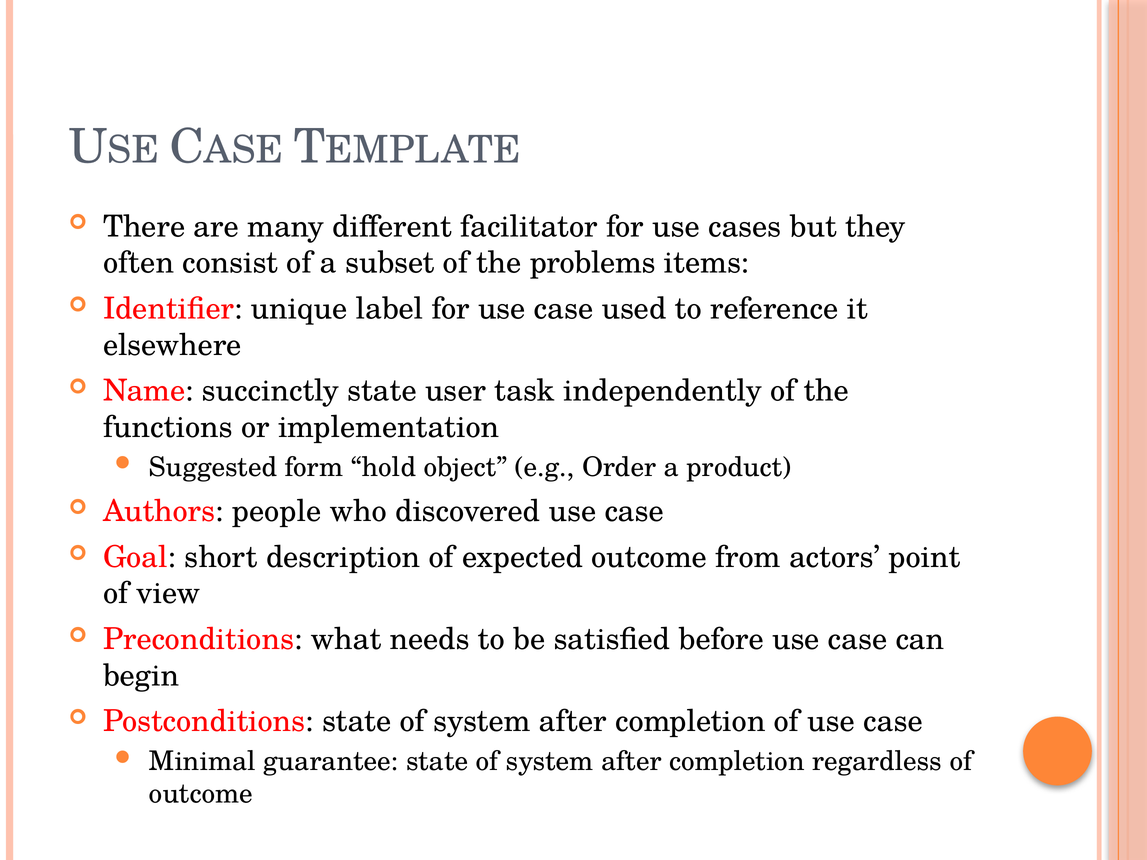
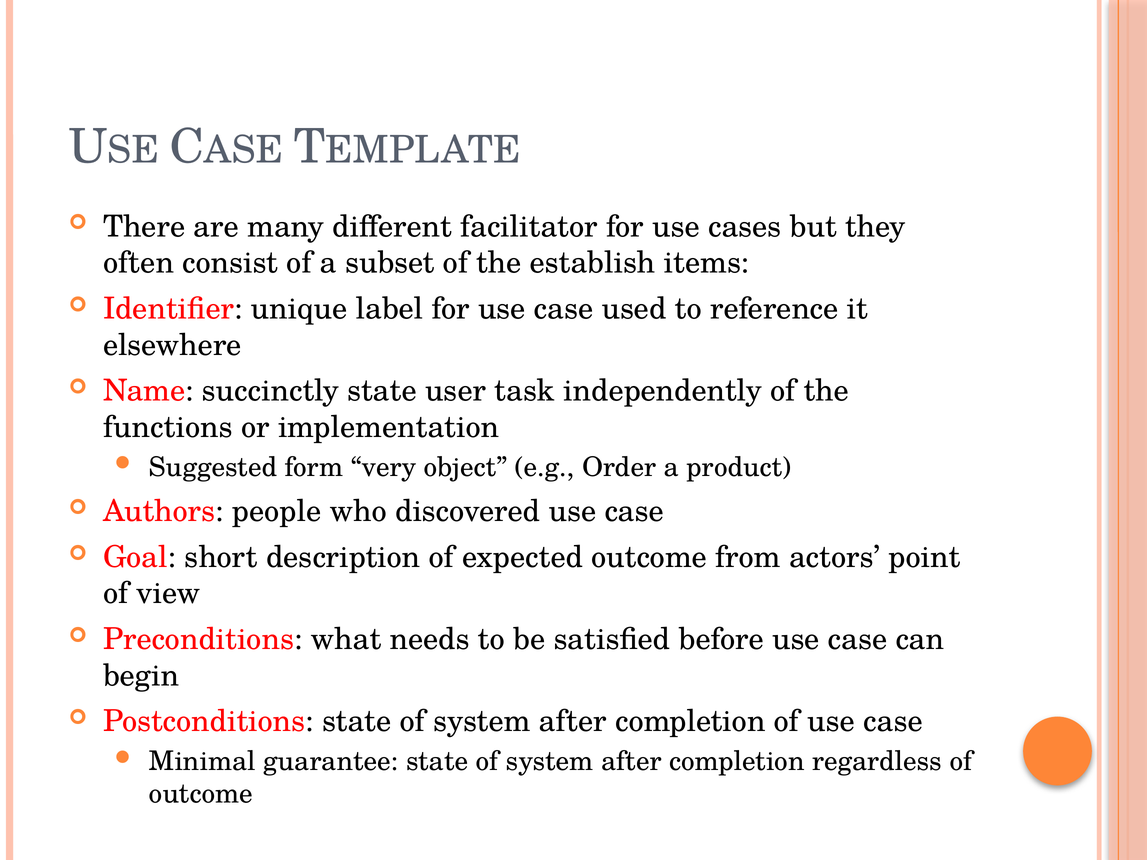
problems: problems -> establish
hold: hold -> very
